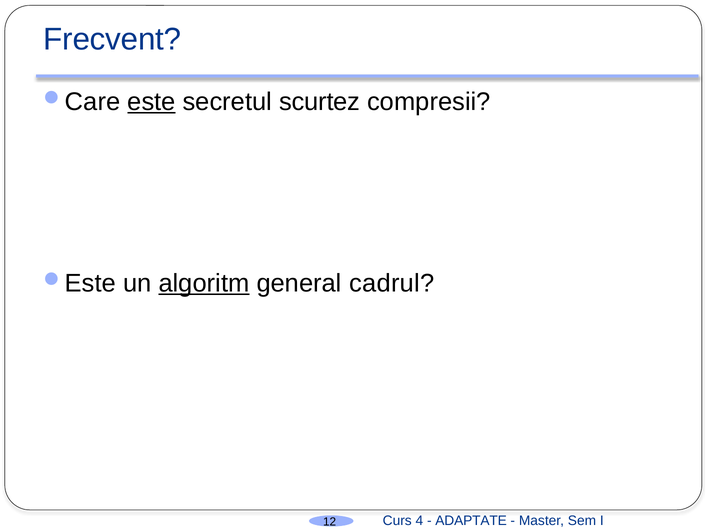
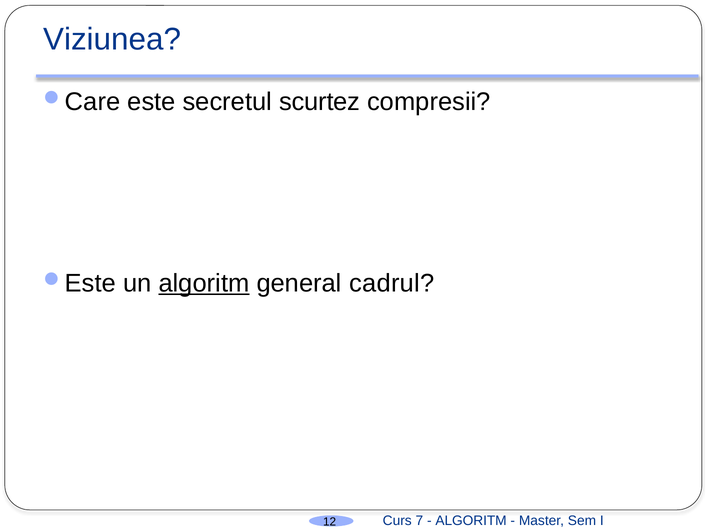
Frecvent: Frecvent -> Viziunea
este underline: present -> none
4: 4 -> 7
ADAPTATE at (471, 521): ADAPTATE -> ALGORITM
